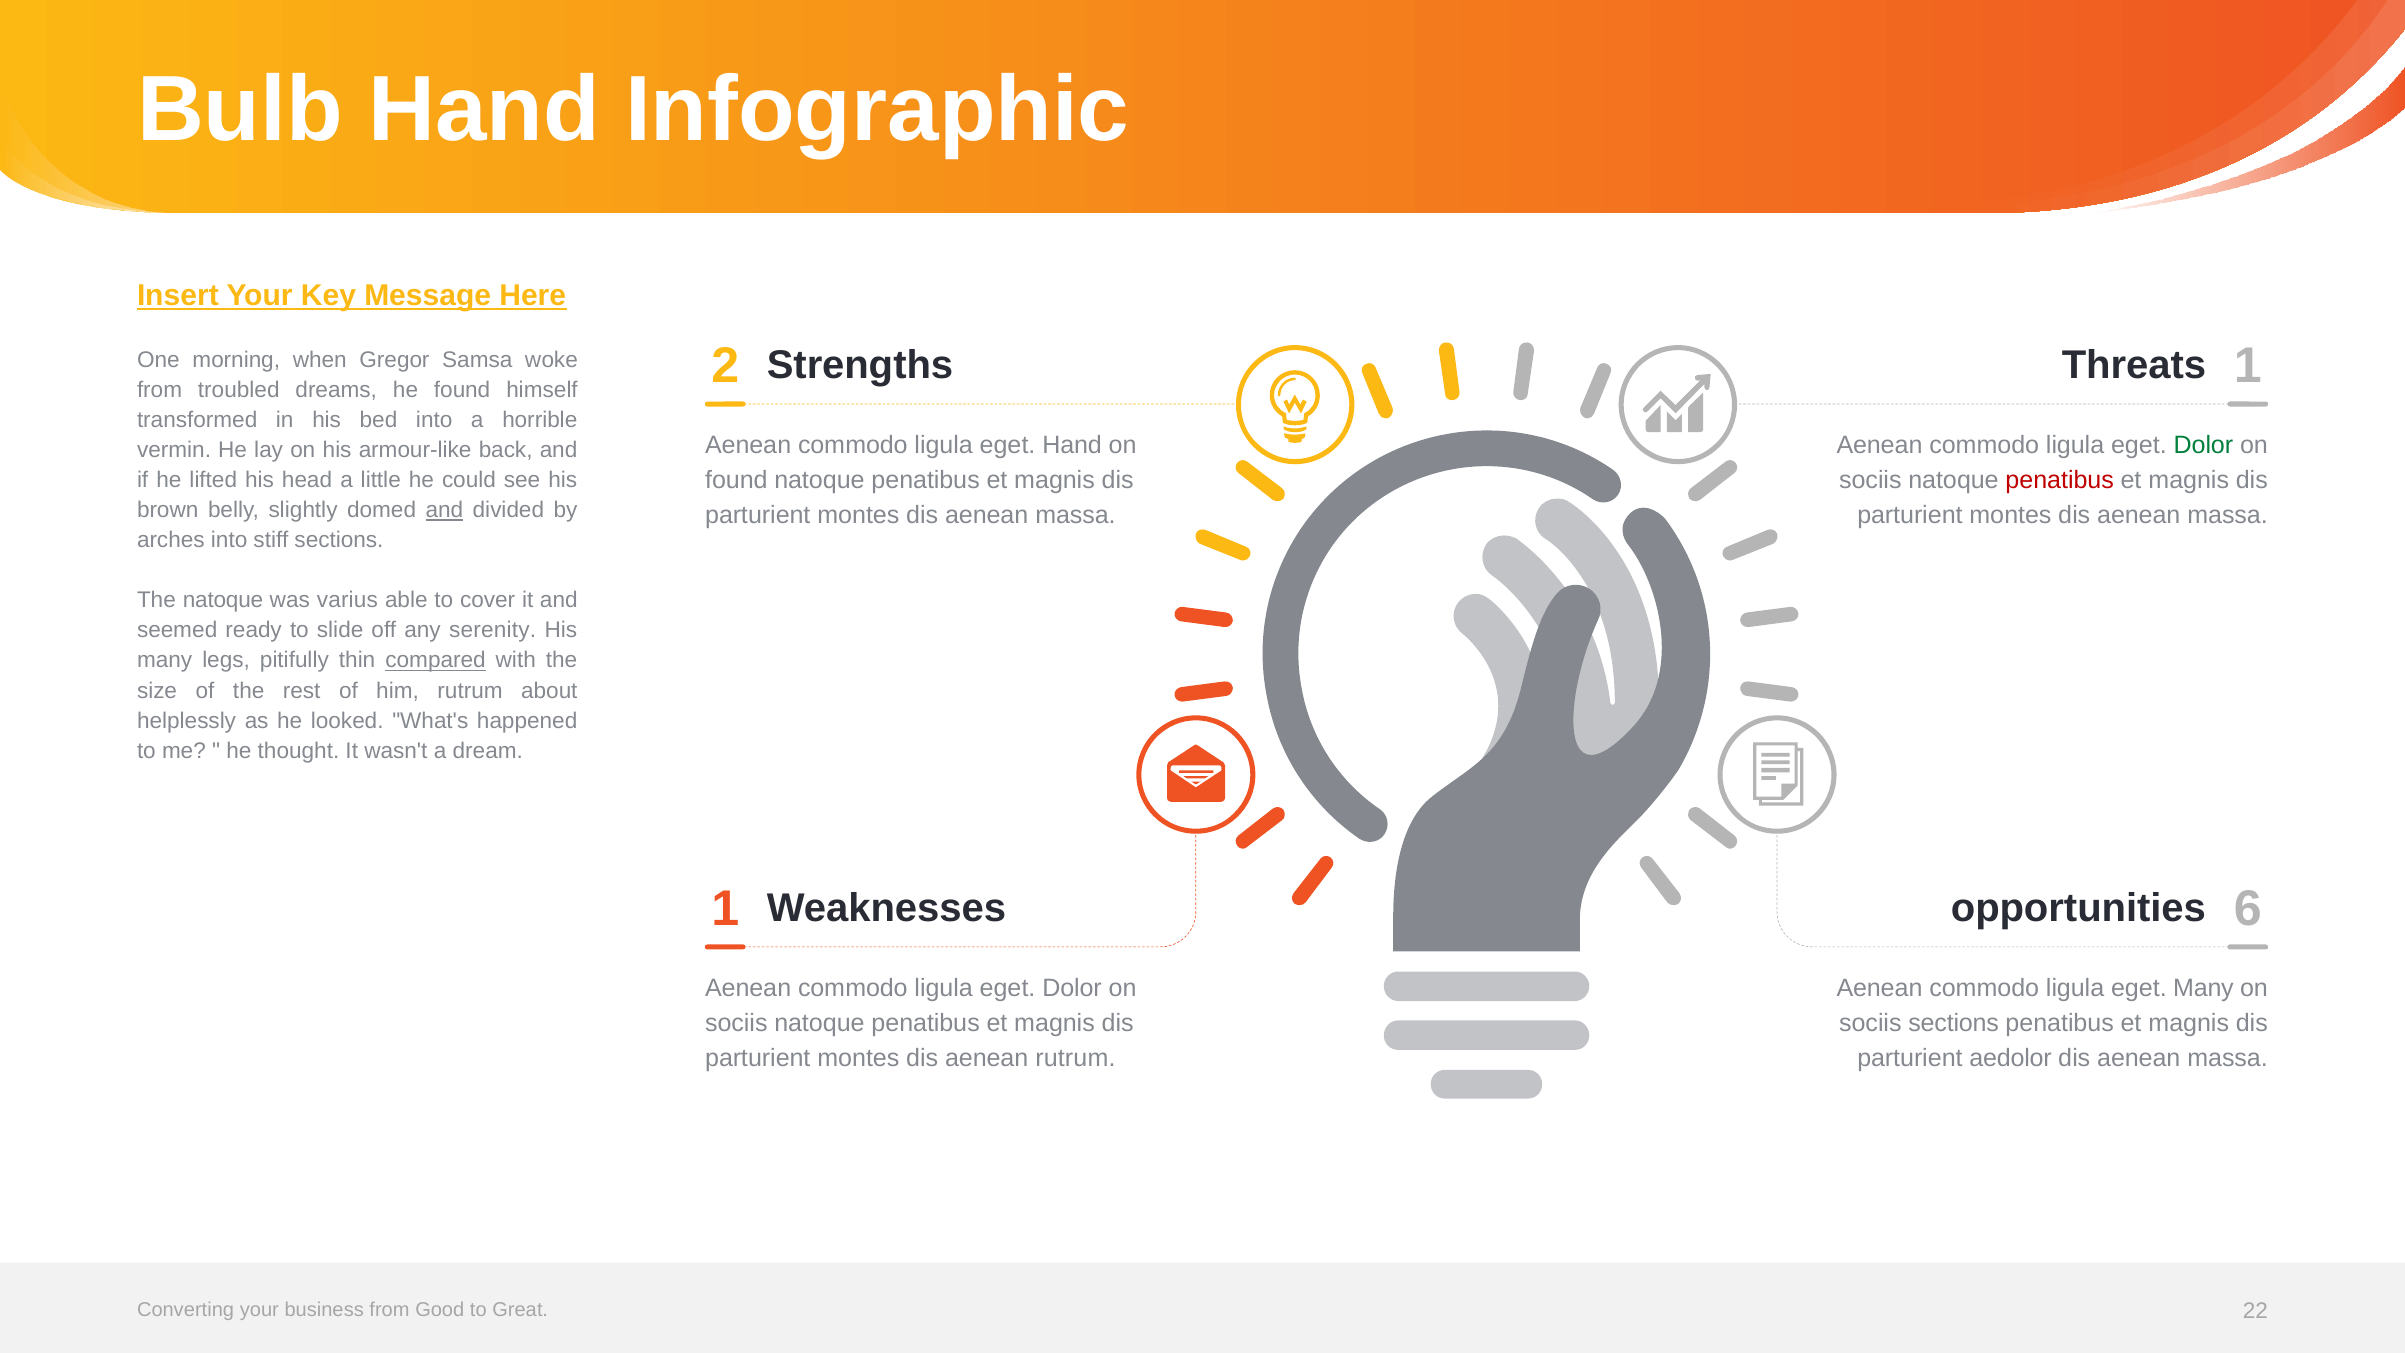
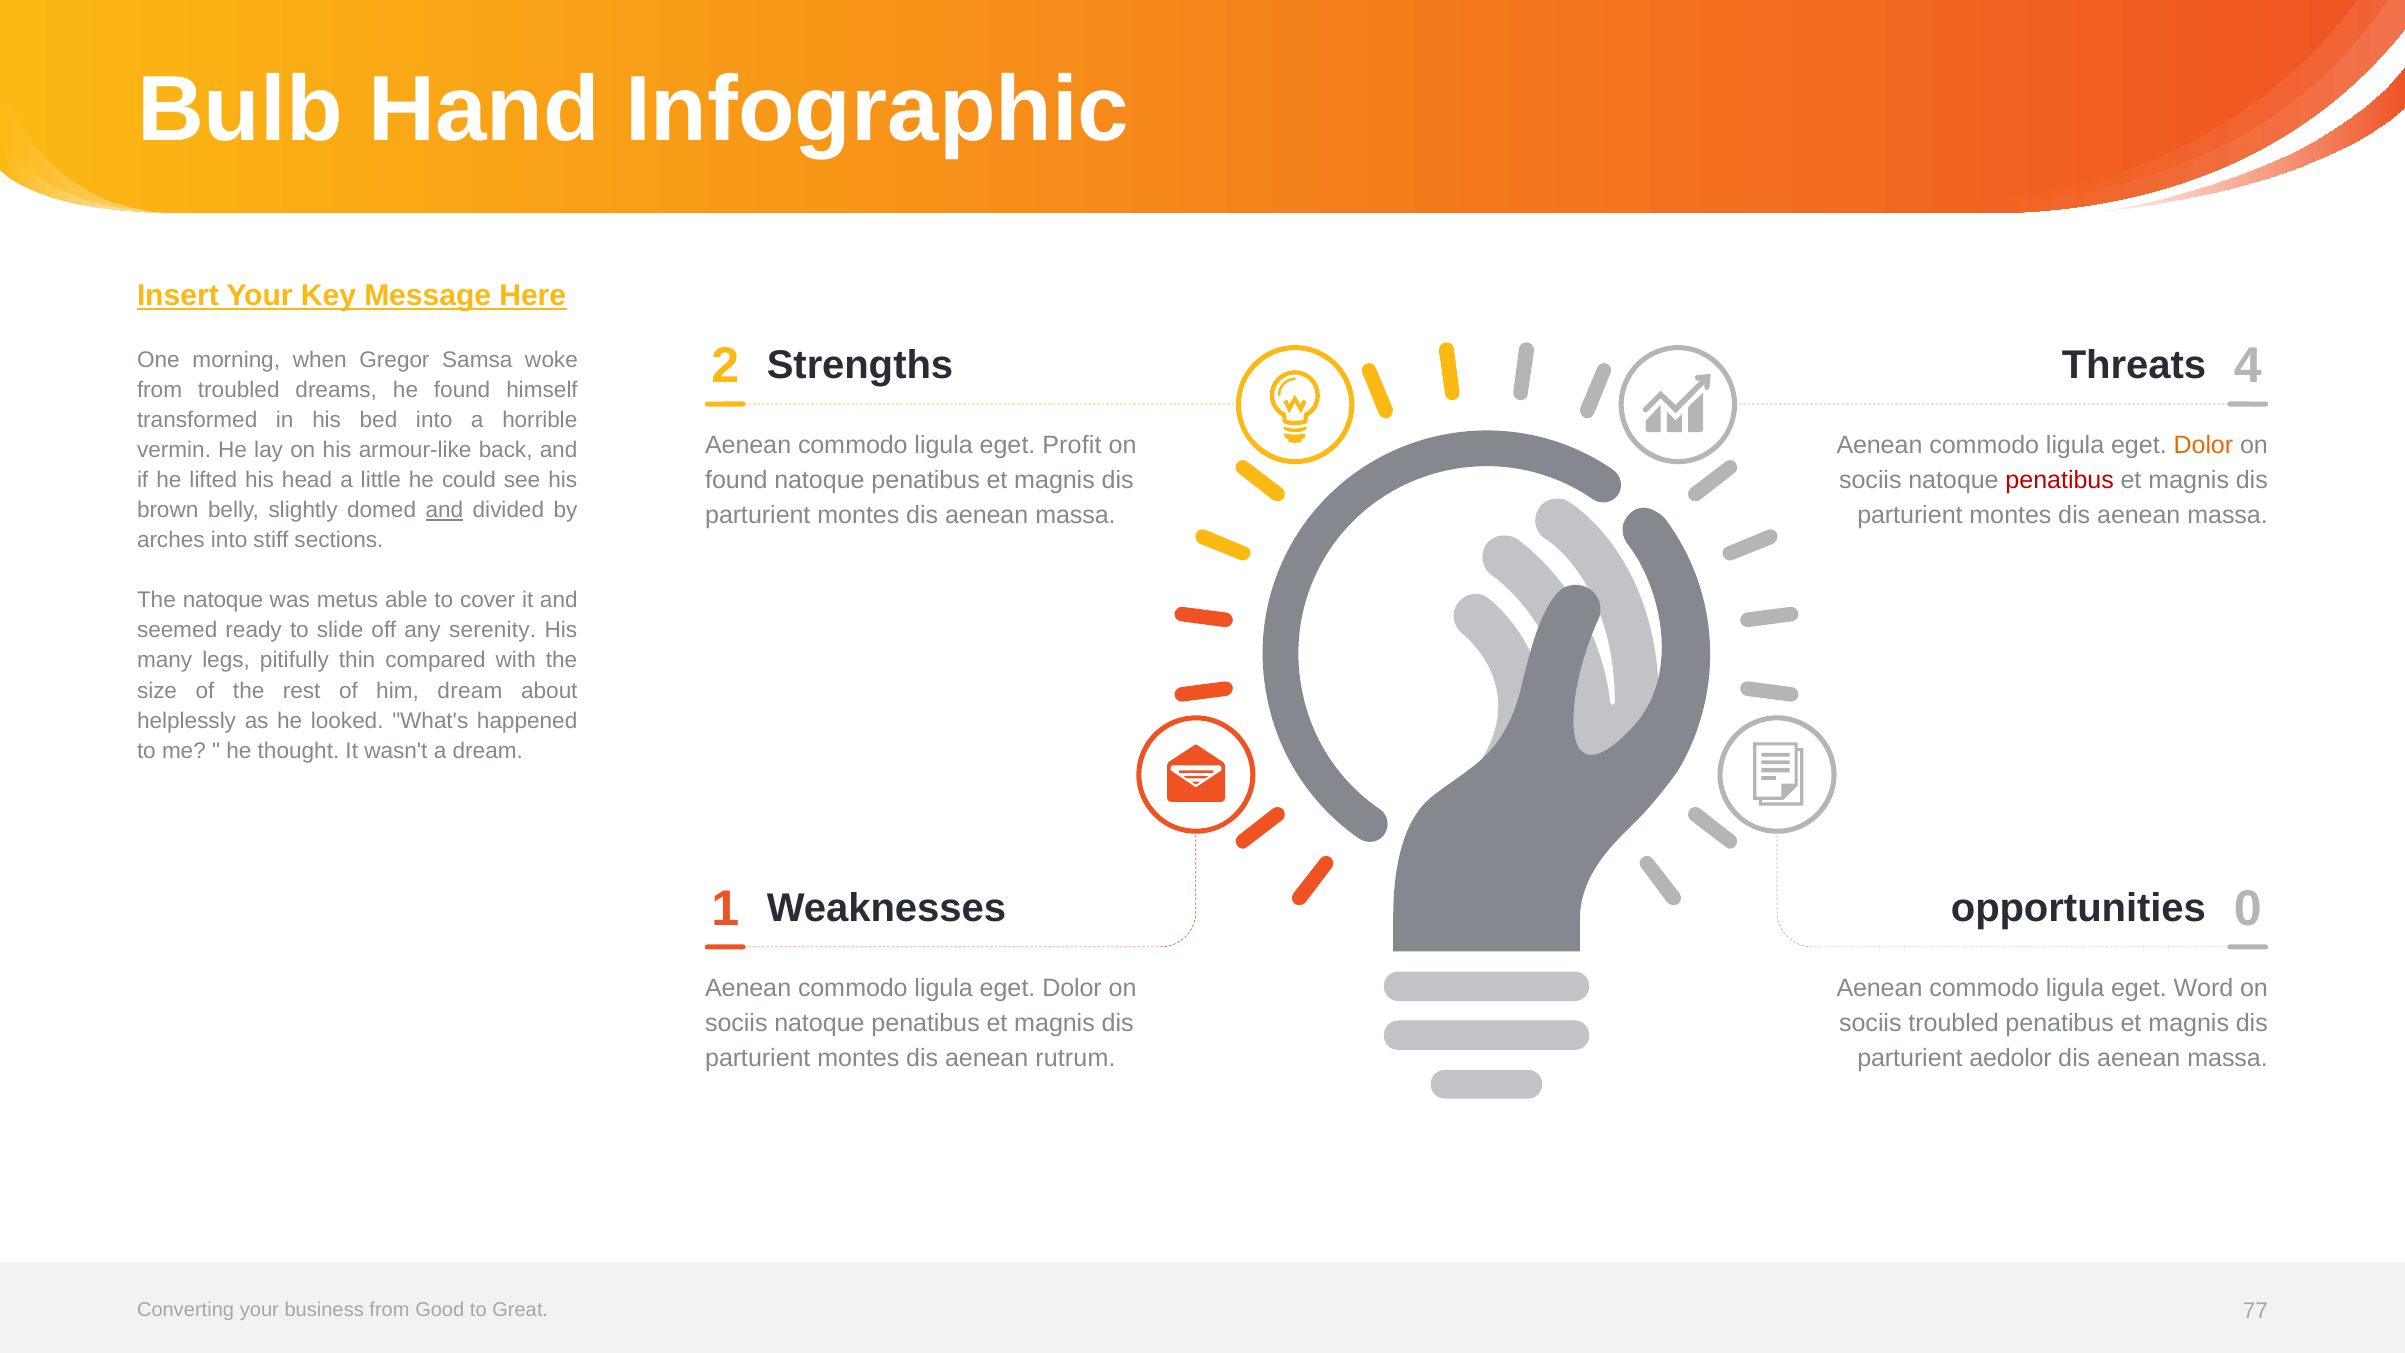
Threats 1: 1 -> 4
eget Hand: Hand -> Profit
Dolor at (2203, 445) colour: green -> orange
varius: varius -> metus
compared underline: present -> none
him rutrum: rutrum -> dream
6: 6 -> 0
eget Many: Many -> Word
sociis sections: sections -> troubled
22: 22 -> 77
